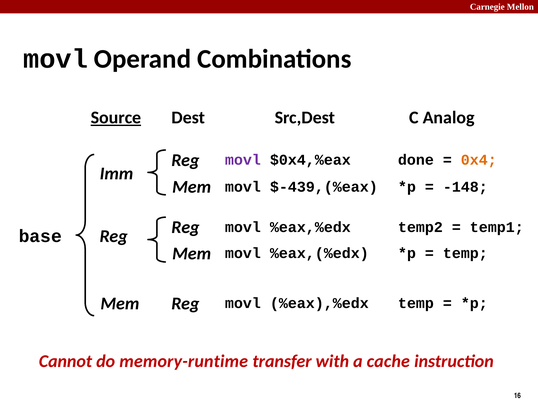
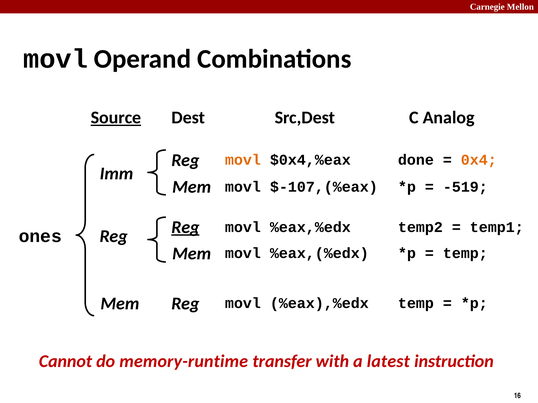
movl at (243, 160) colour: purple -> orange
$-439,(%eax: $-439,(%eax -> $-107,(%eax
-148: -148 -> -519
Reg at (185, 228) underline: none -> present
base: base -> ones
cache: cache -> latest
